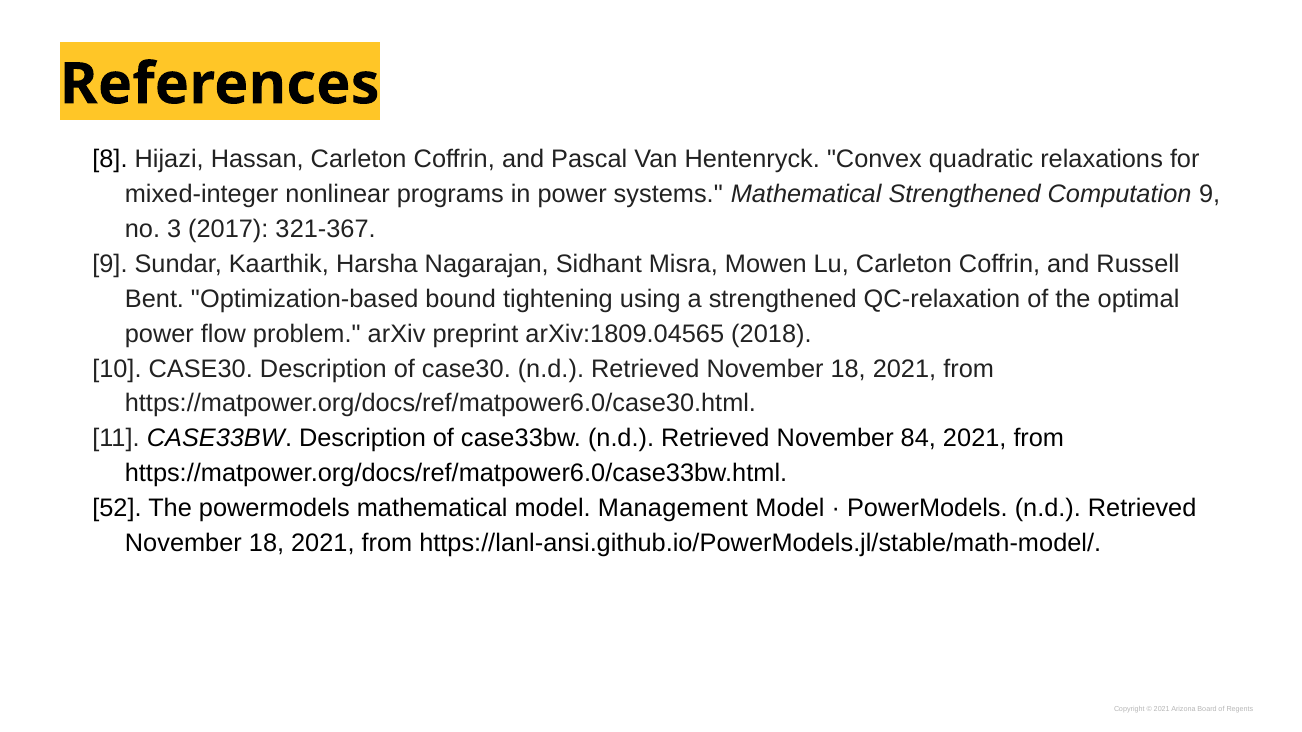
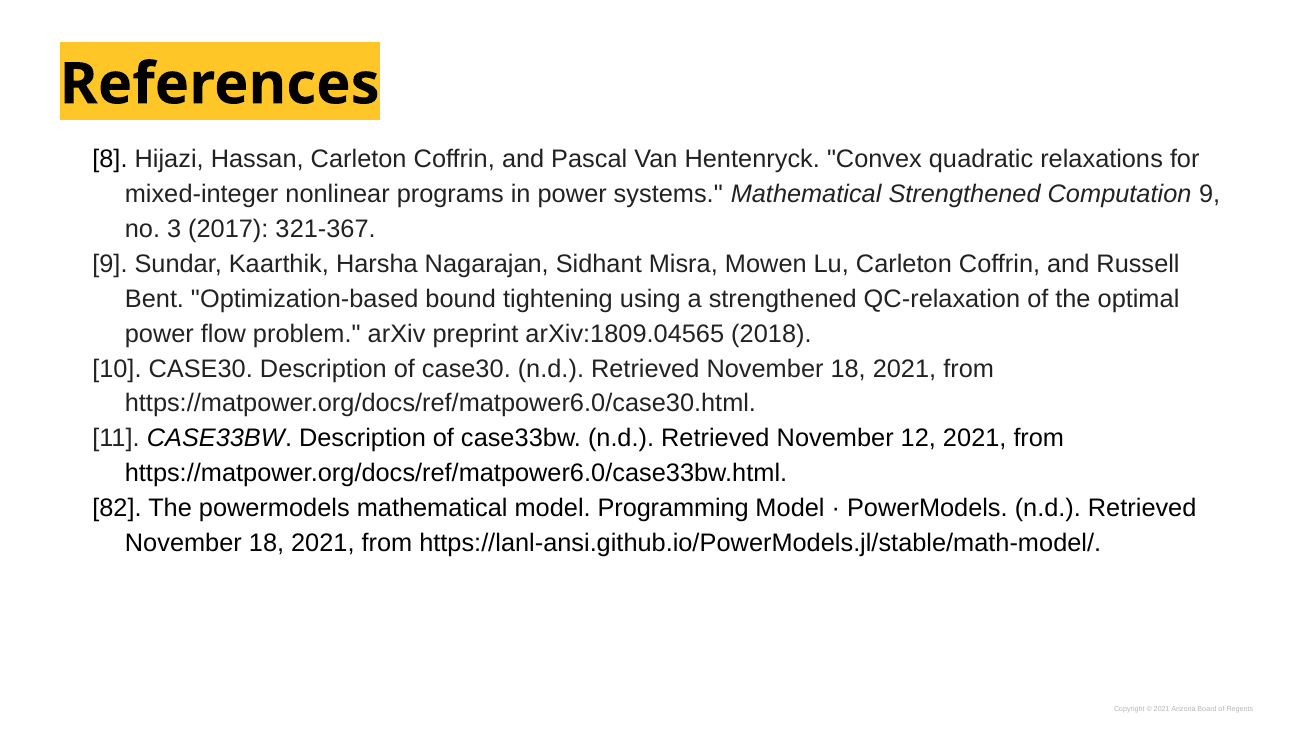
84: 84 -> 12
52: 52 -> 82
Management: Management -> Programming
